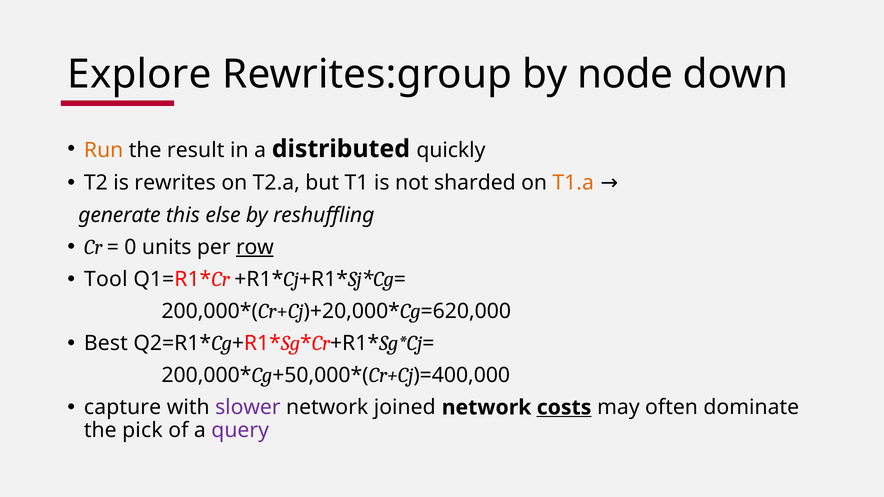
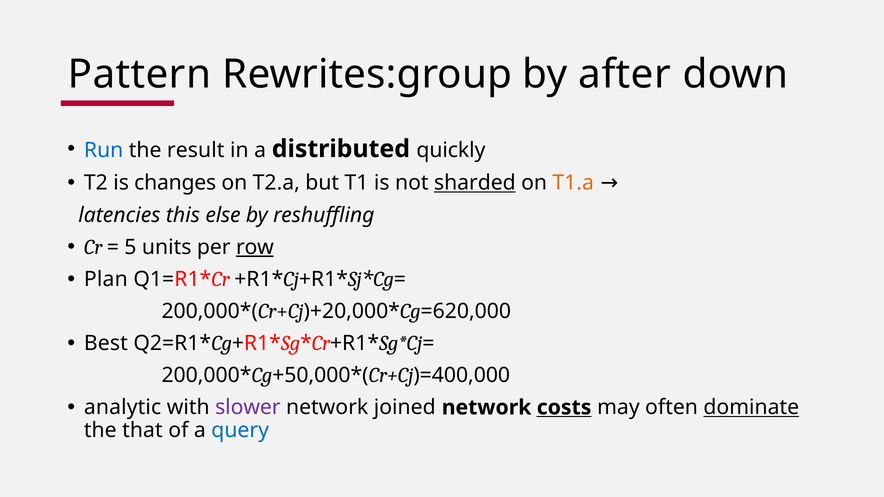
Explore: Explore -> Pattern
node: node -> after
Run colour: orange -> blue
rewrites: rewrites -> changes
sharded underline: none -> present
generate: generate -> latencies
0: 0 -> 5
Tool: Tool -> Plan
capture: capture -> analytic
dominate underline: none -> present
pick: pick -> that
query colour: purple -> blue
